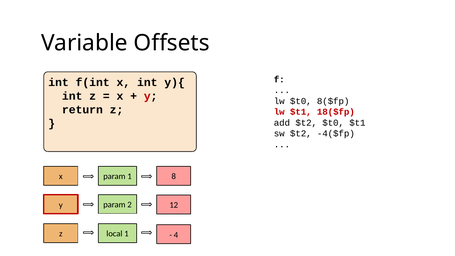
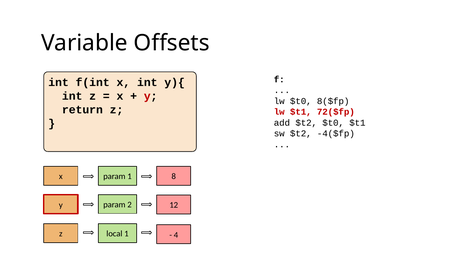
18($fp: 18($fp -> 72($fp
